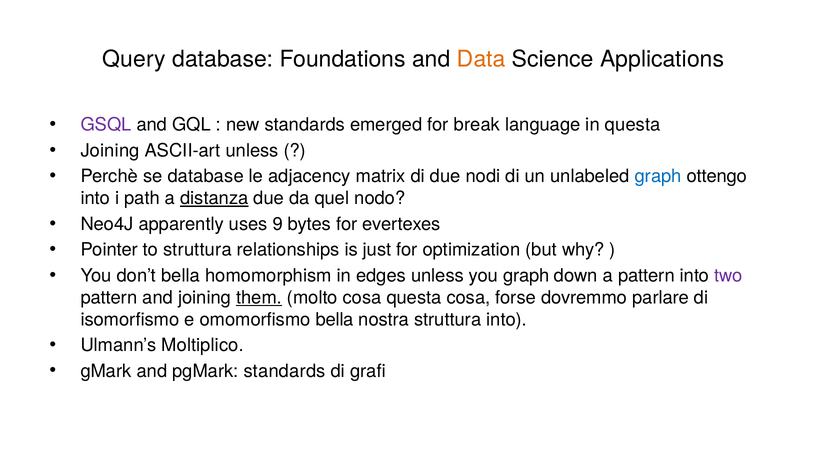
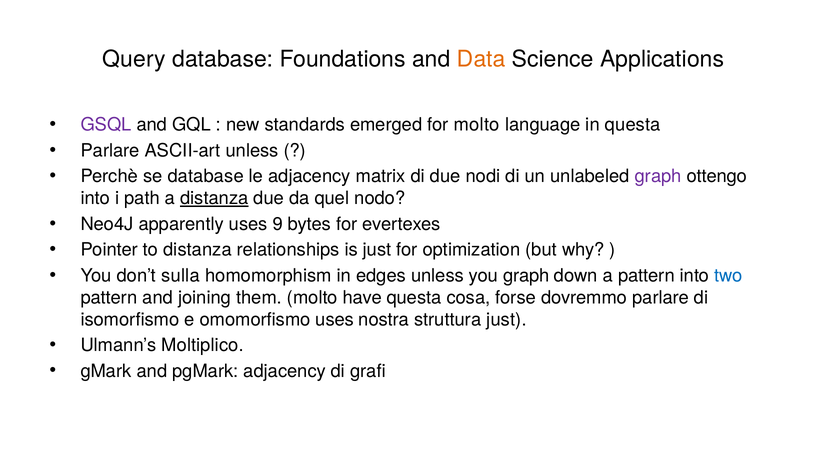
for break: break -> molto
Joining at (110, 151): Joining -> Parlare
graph at (658, 176) colour: blue -> purple
to struttura: struttura -> distanza
don’t bella: bella -> sulla
two colour: purple -> blue
them underline: present -> none
molto cosa: cosa -> have
omomorfismo bella: bella -> uses
struttura into: into -> just
pgMark standards: standards -> adjacency
